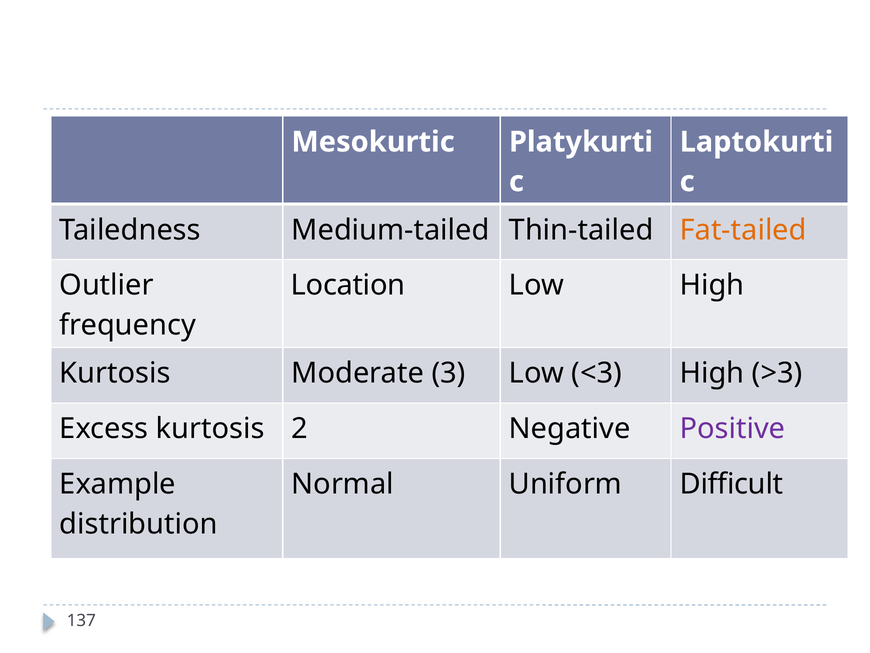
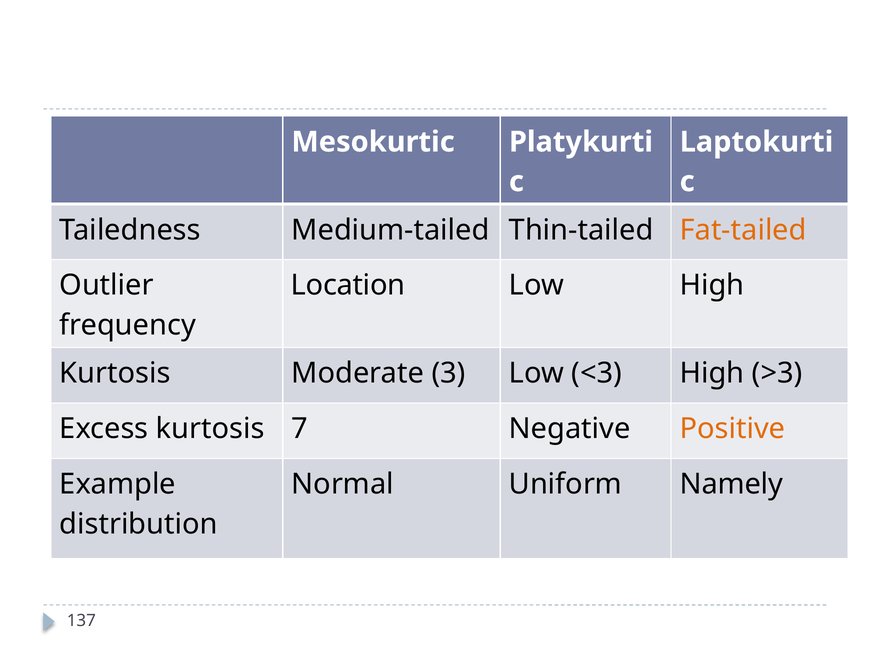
2: 2 -> 7
Positive colour: purple -> orange
Difficult: Difficult -> Namely
